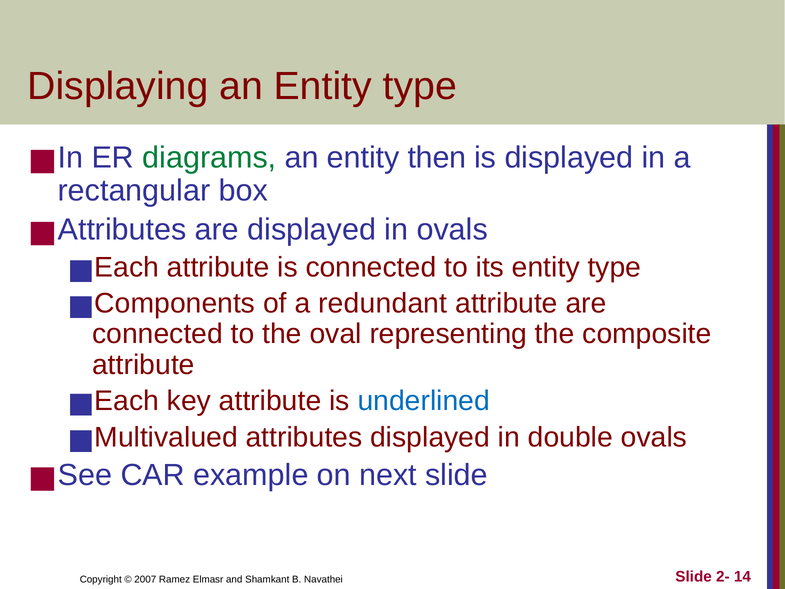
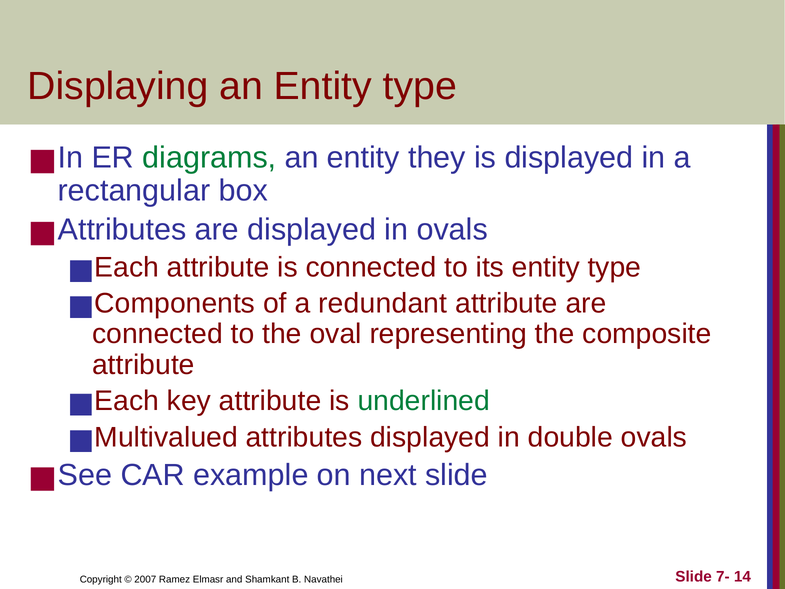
then: then -> they
underlined colour: blue -> green
2-: 2- -> 7-
